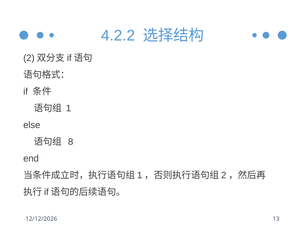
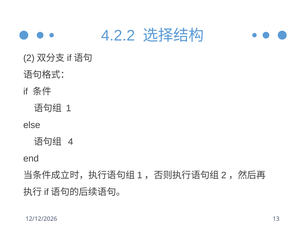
8: 8 -> 4
